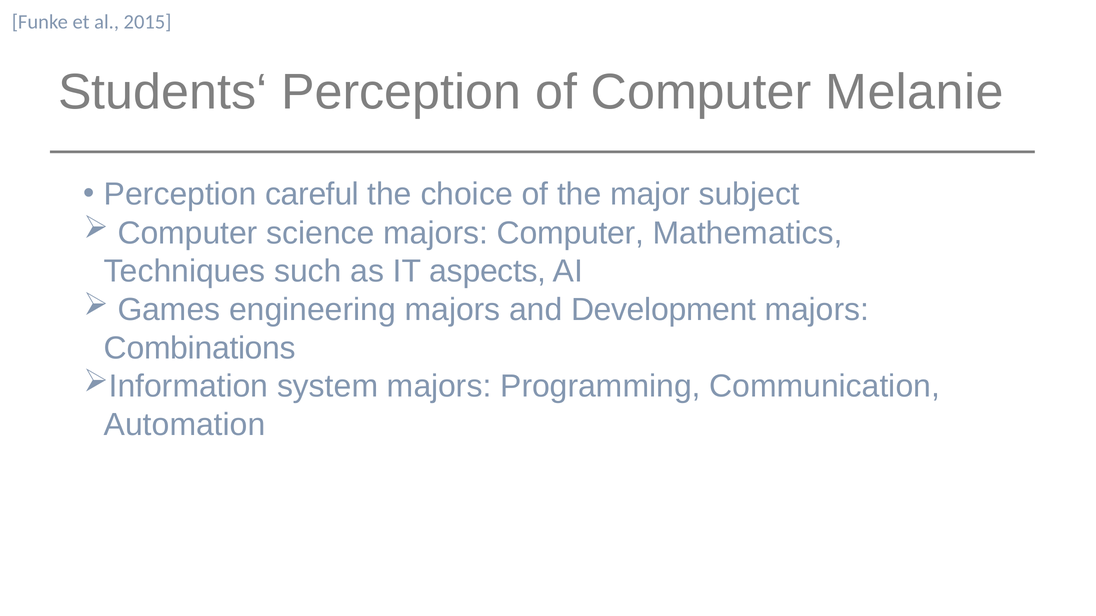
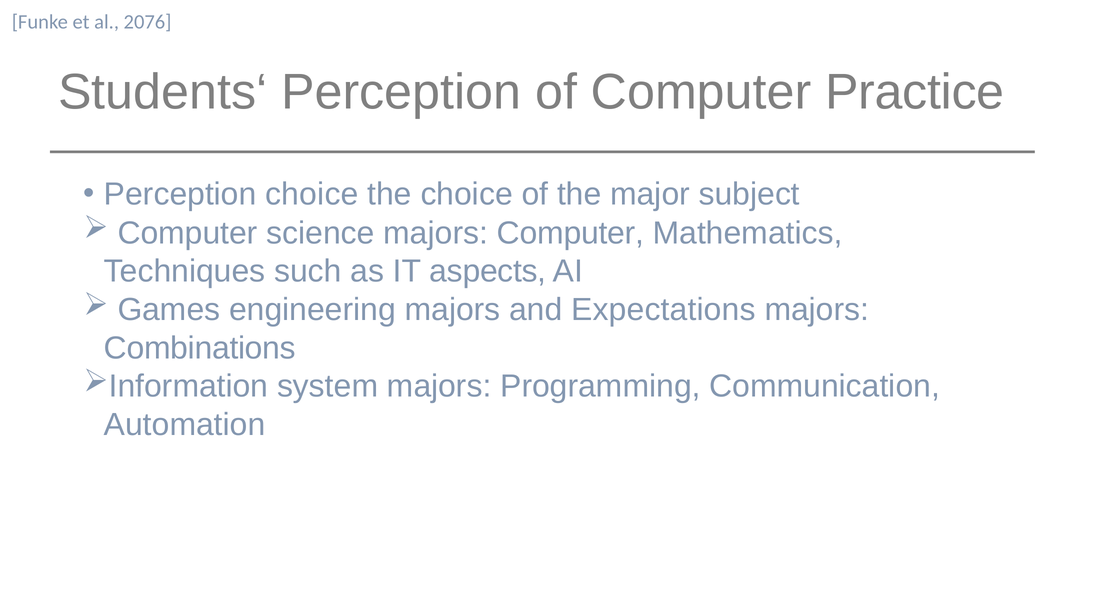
2015: 2015 -> 2076
Melanie: Melanie -> Practice
Perception careful: careful -> choice
Development: Development -> Expectations
